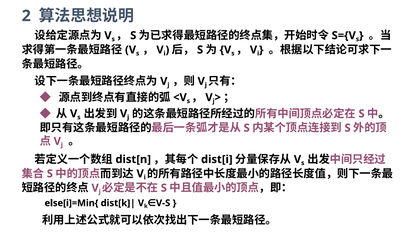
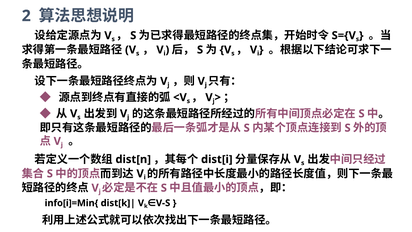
else[i]=Min{: else[i]=Min{ -> info[i]=Min{
